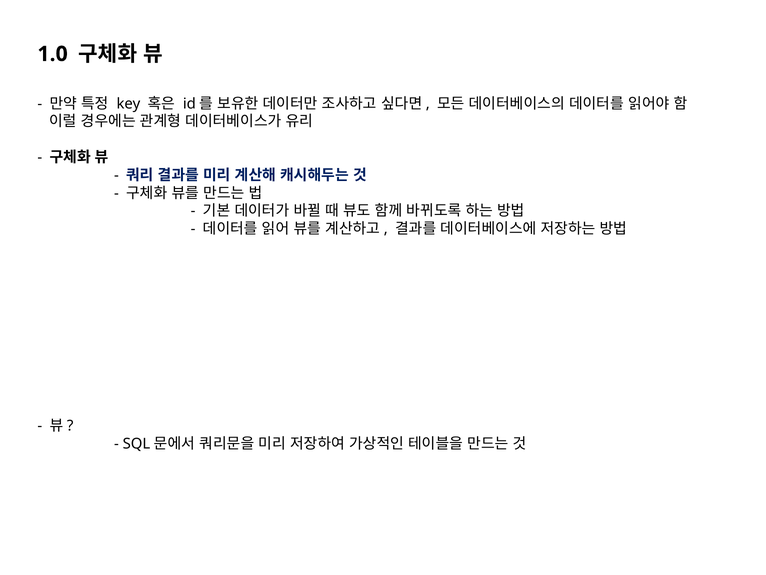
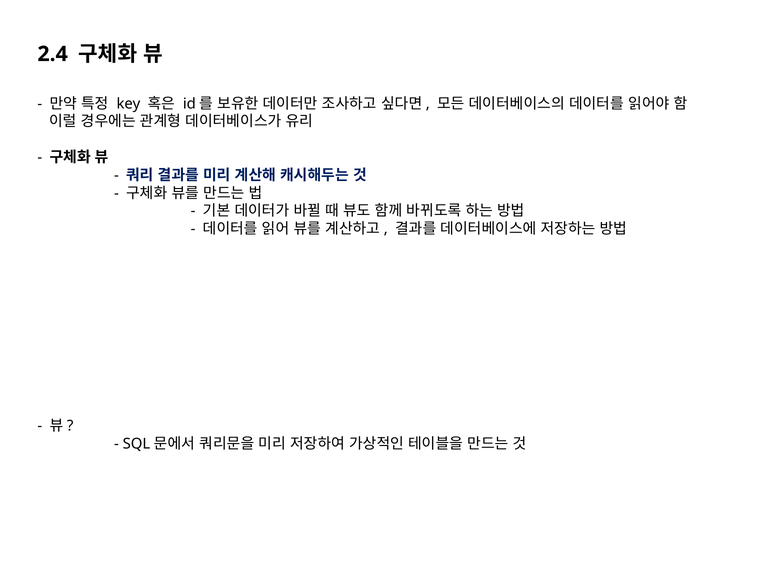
1.0: 1.0 -> 2.4
